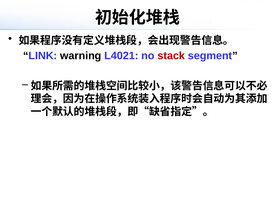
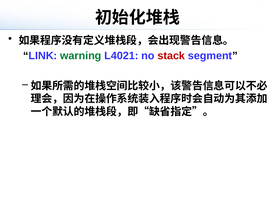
warning colour: black -> green
